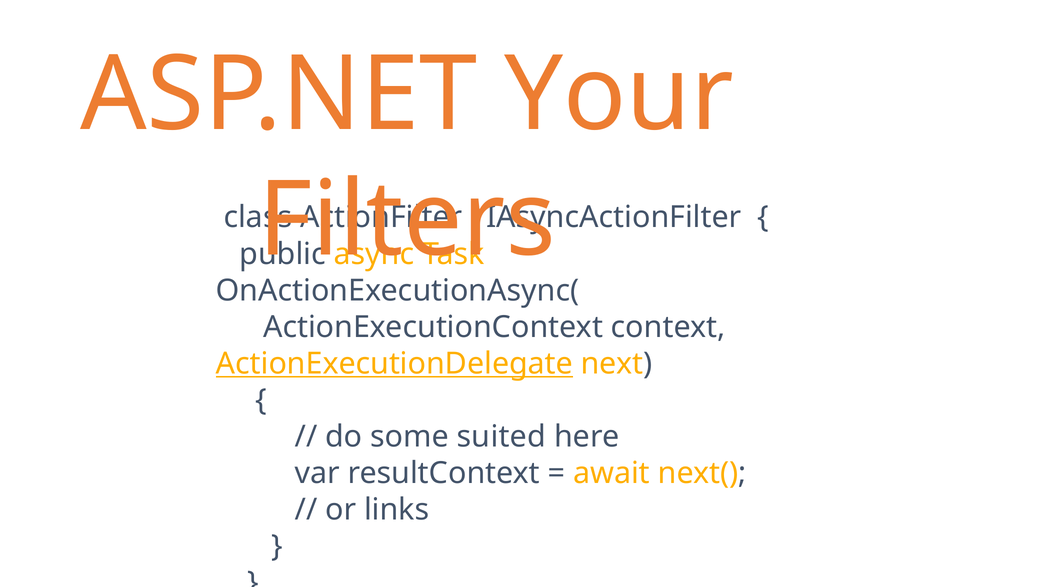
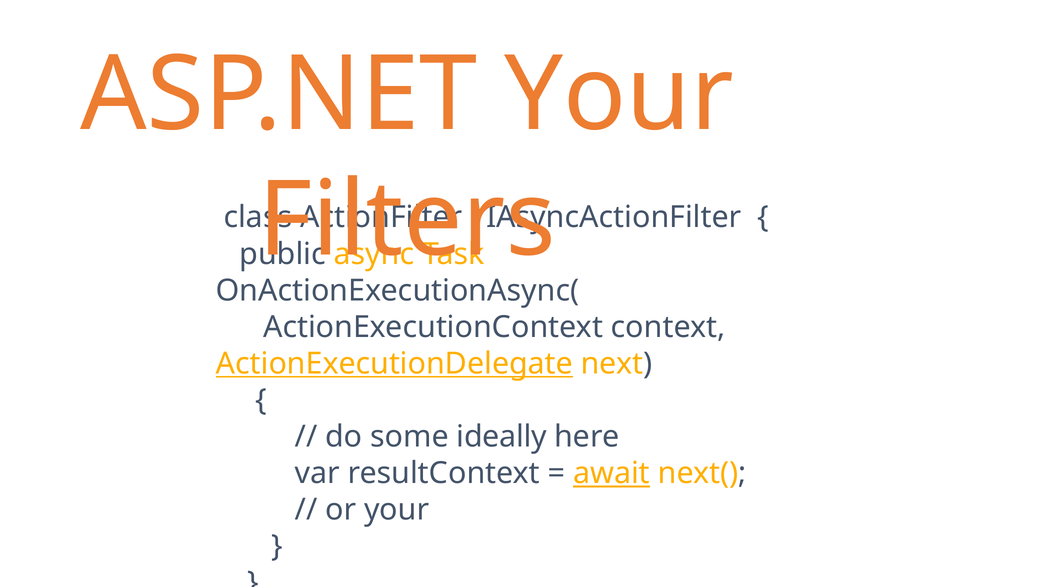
suited: suited -> ideally
await underline: none -> present
or links: links -> your
